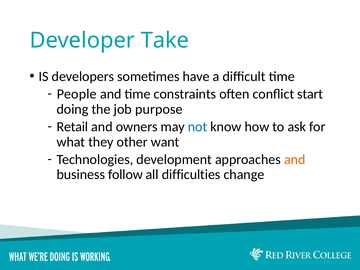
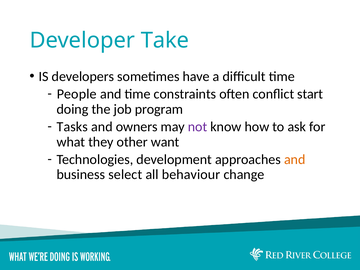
purpose: purpose -> program
Retail: Retail -> Tasks
not colour: blue -> purple
follow: follow -> select
difficulties: difficulties -> behaviour
